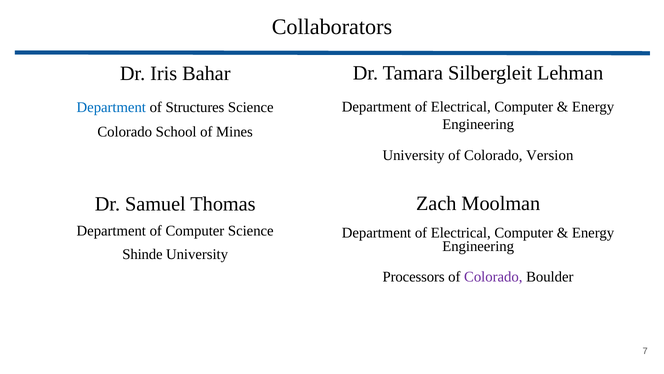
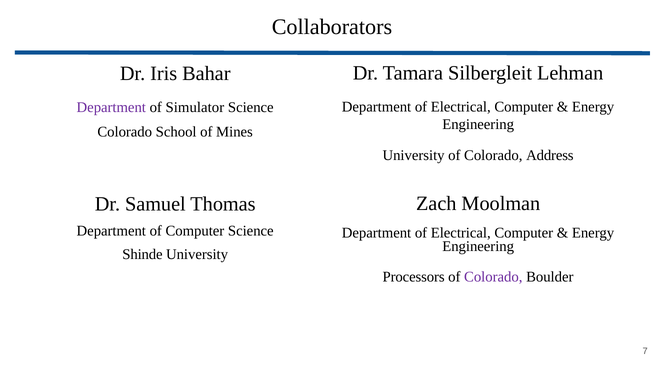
Department at (111, 107) colour: blue -> purple
Structures: Structures -> Simulator
Version: Version -> Address
